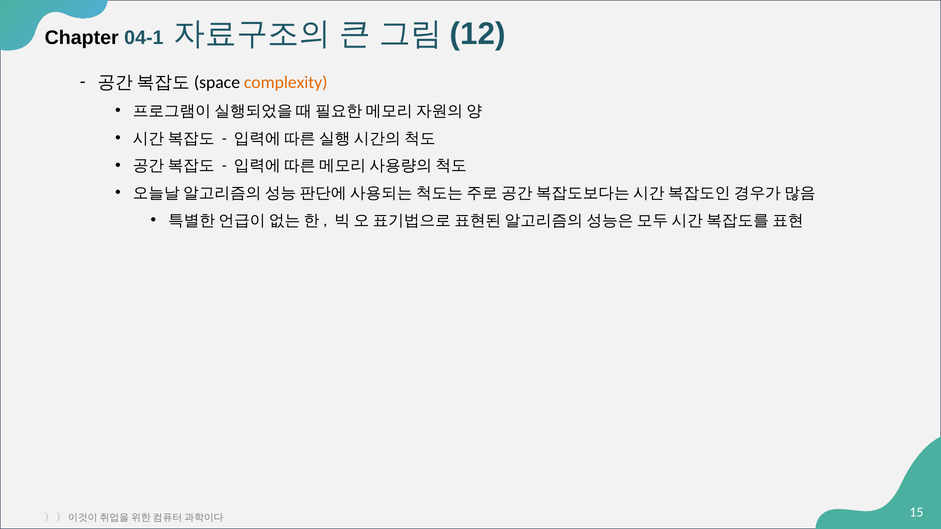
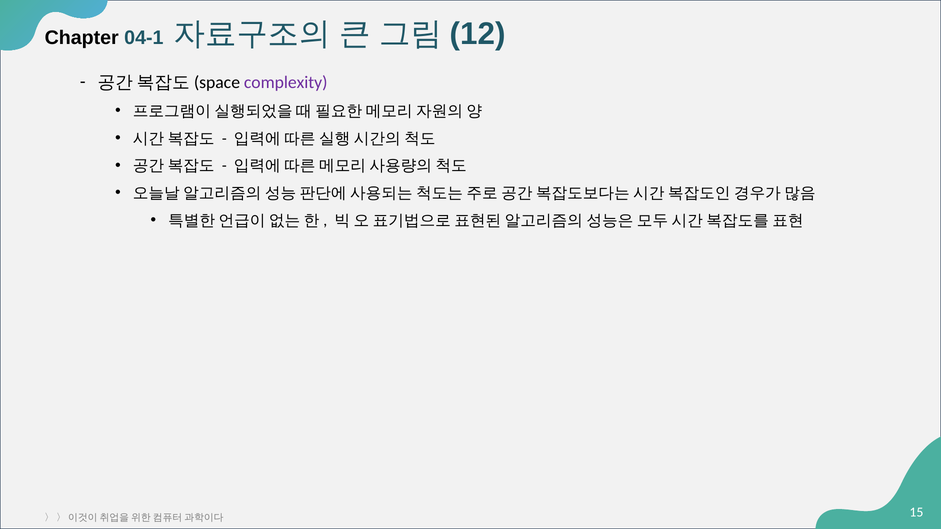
complexity colour: orange -> purple
